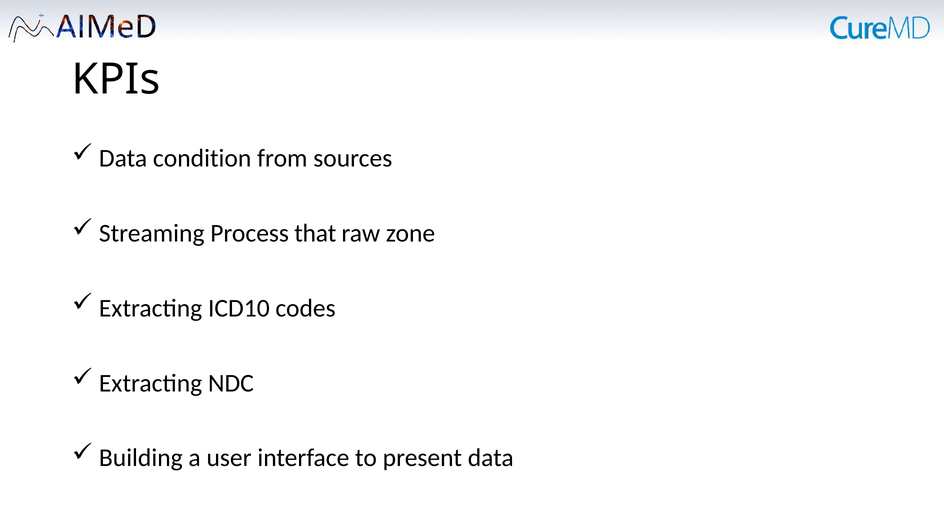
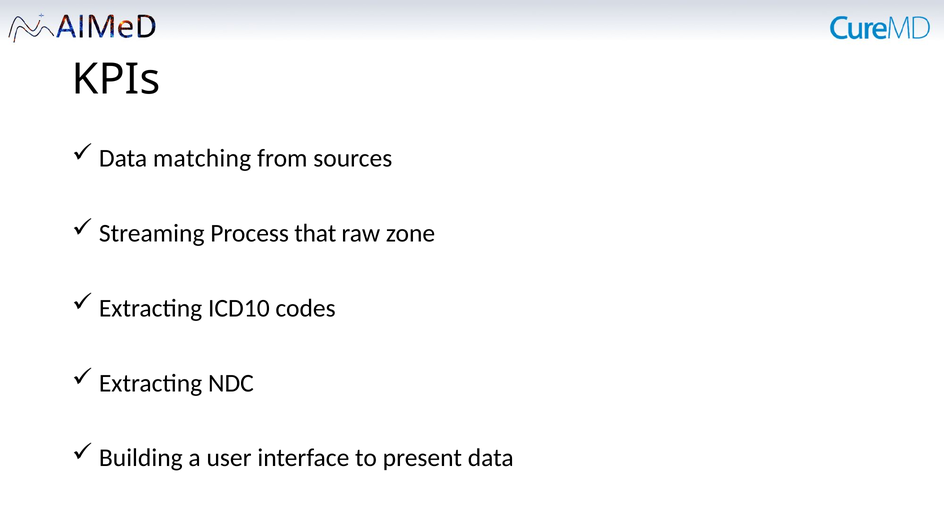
condition: condition -> matching
